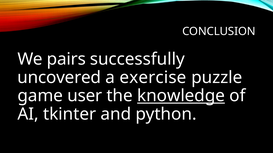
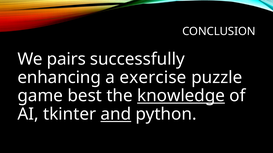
uncovered: uncovered -> enhancing
user: user -> best
and underline: none -> present
